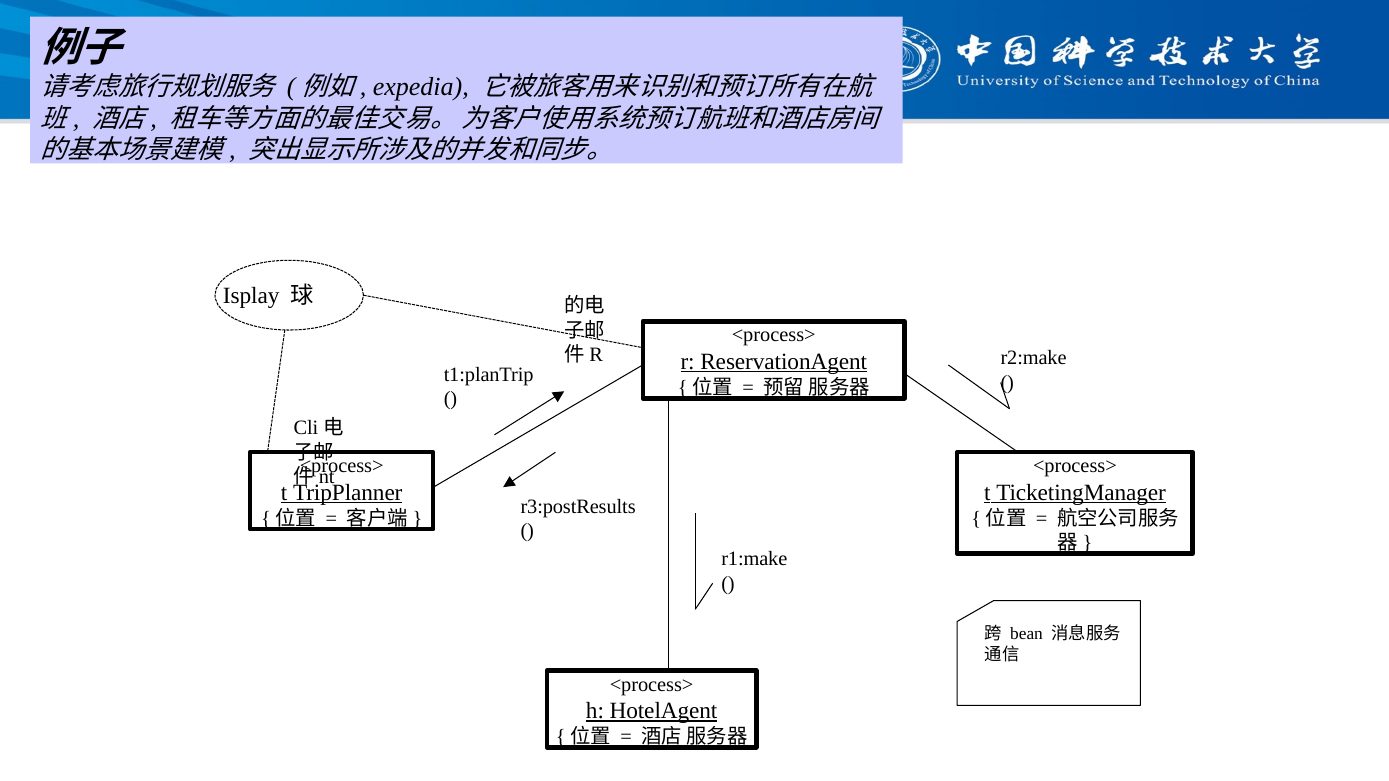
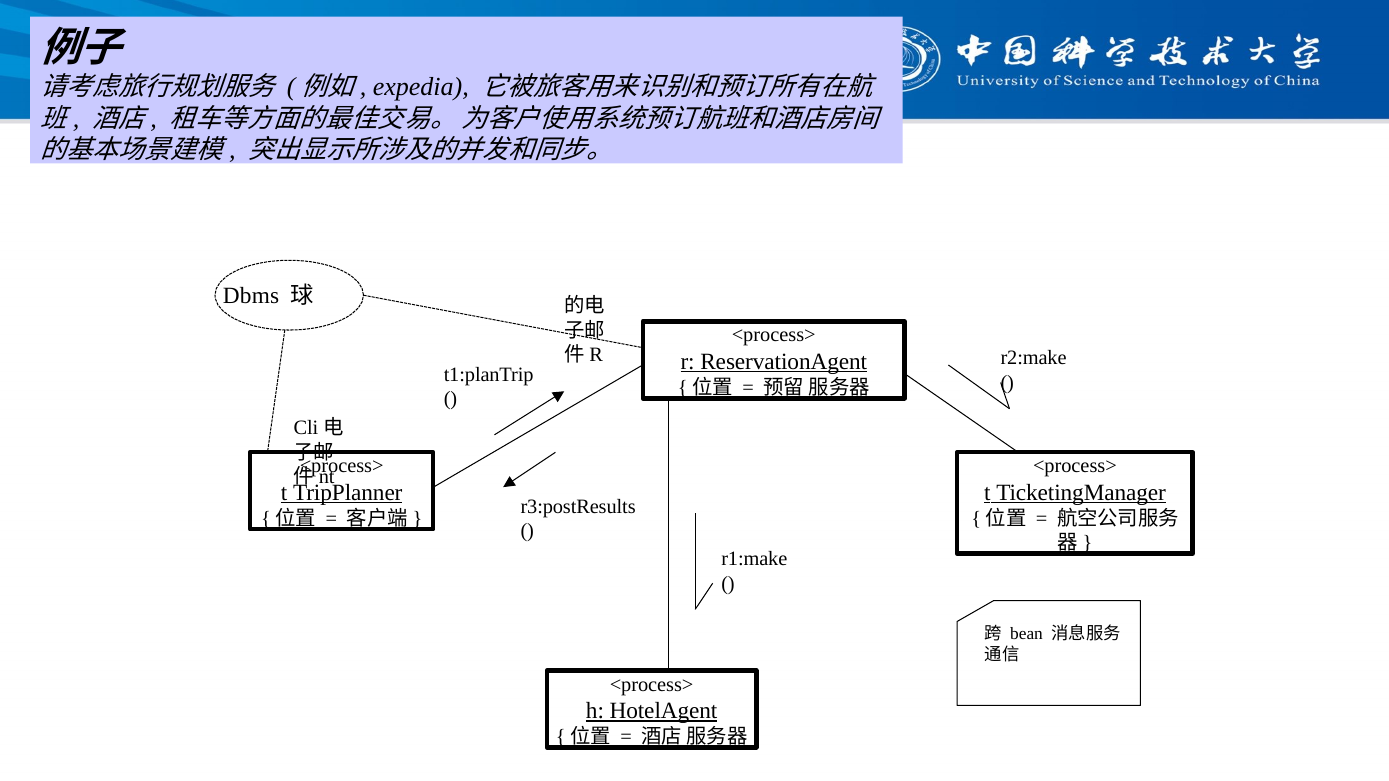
Isplay: Isplay -> Dbms
